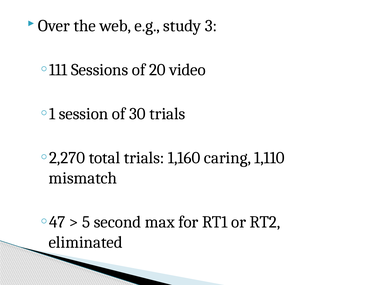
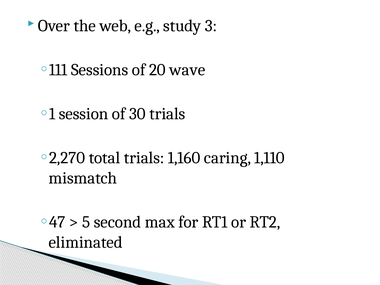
video: video -> wave
